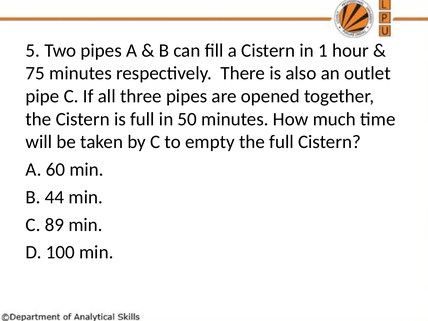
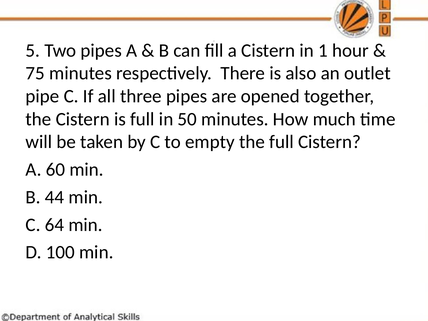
89: 89 -> 64
